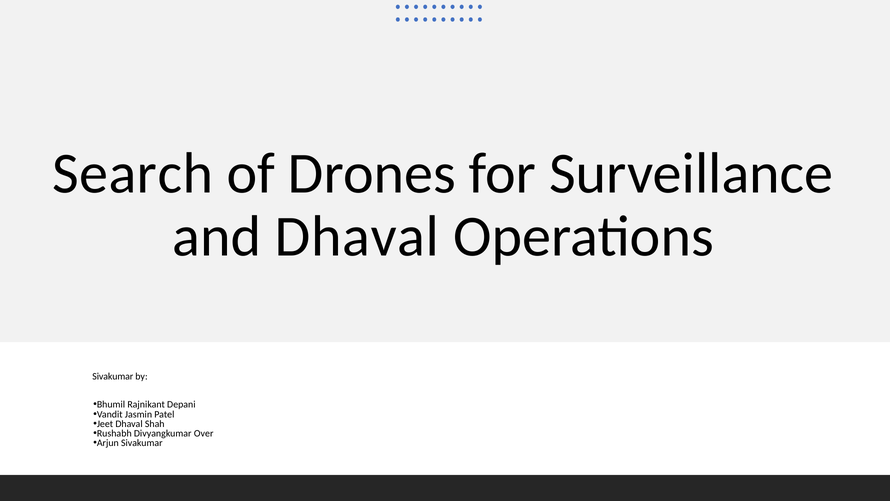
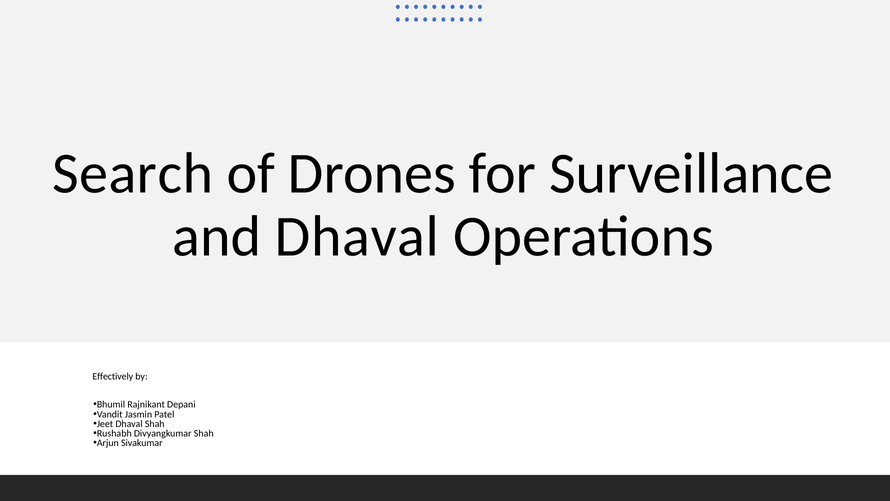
Sivakumar at (113, 376): Sivakumar -> Effectively
Divyangkumar Over: Over -> Shah
